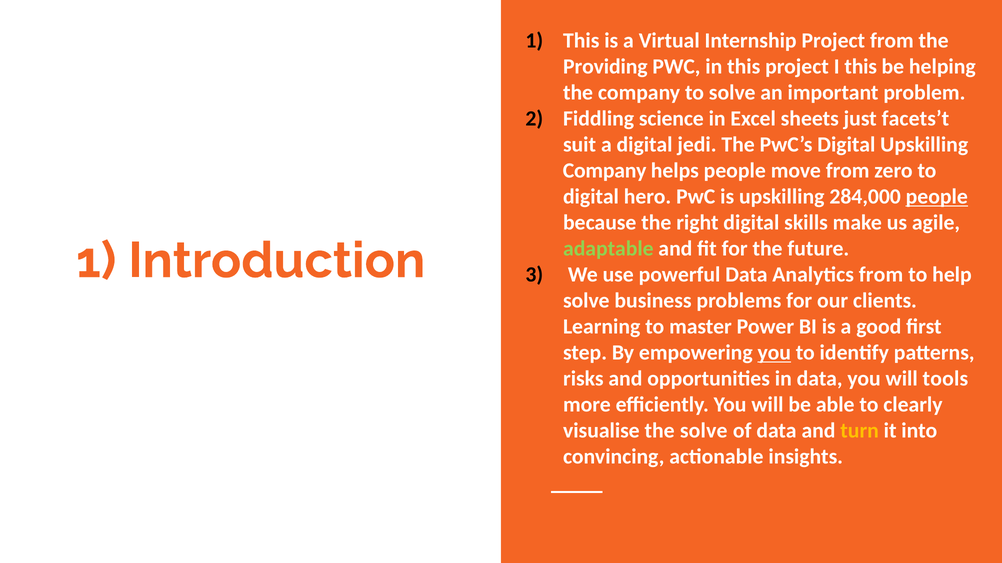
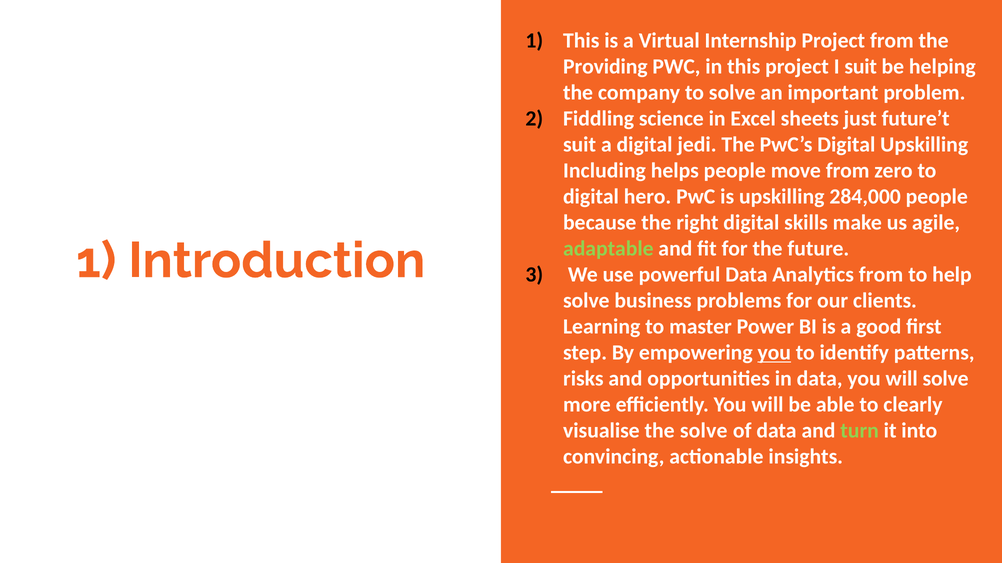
I this: this -> suit
facets’t: facets’t -> future’t
Company at (605, 171): Company -> Including
people at (937, 197) underline: present -> none
will tools: tools -> solve
turn colour: yellow -> light green
